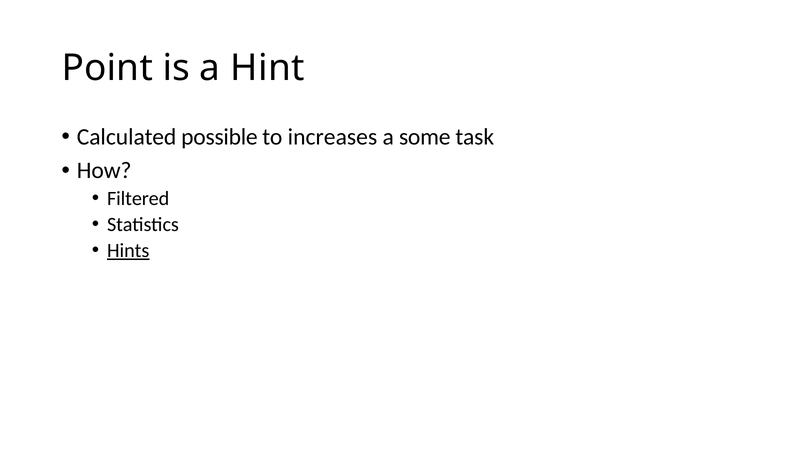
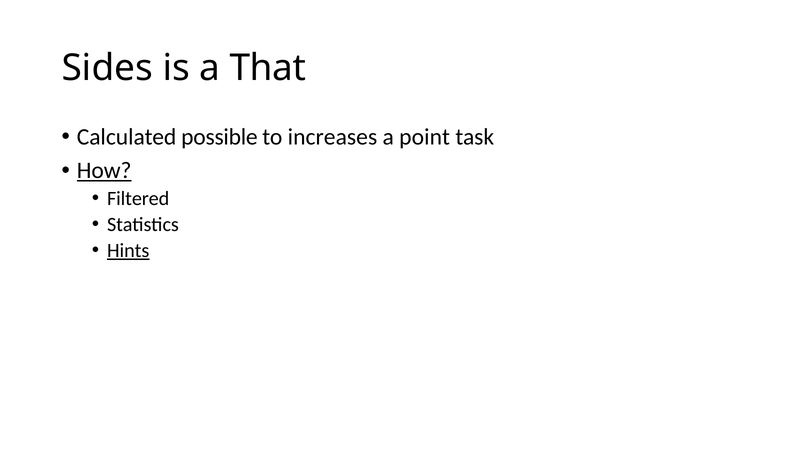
Point: Point -> Sides
Hint: Hint -> That
some: some -> point
How underline: none -> present
